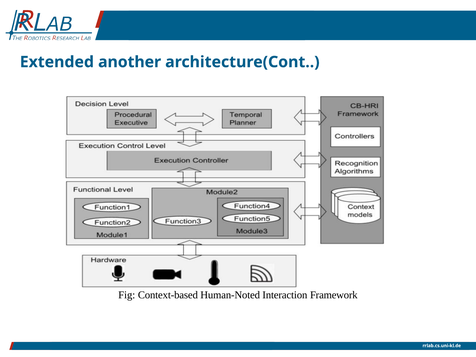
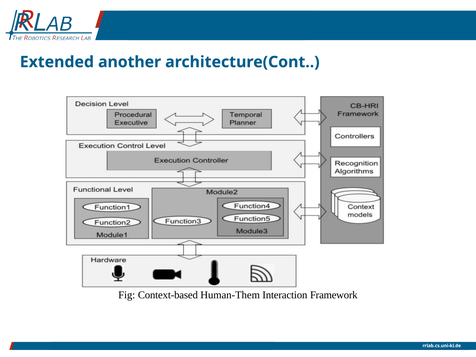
Human-Noted: Human-Noted -> Human-Them
